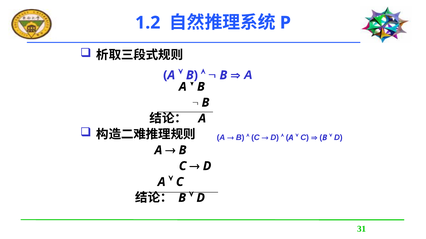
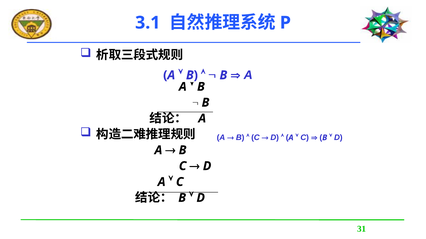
1.2: 1.2 -> 3.1
